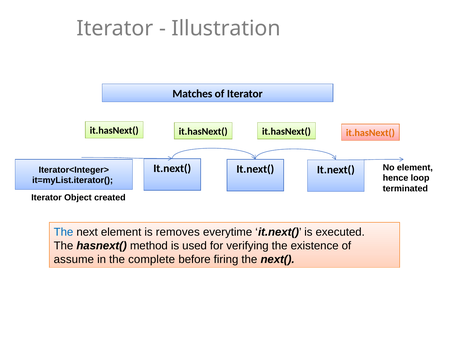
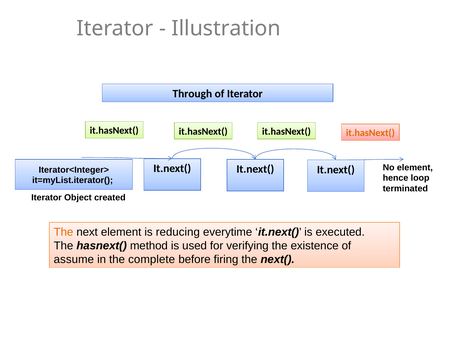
Matches: Matches -> Through
The at (64, 232) colour: blue -> orange
removes: removes -> reducing
